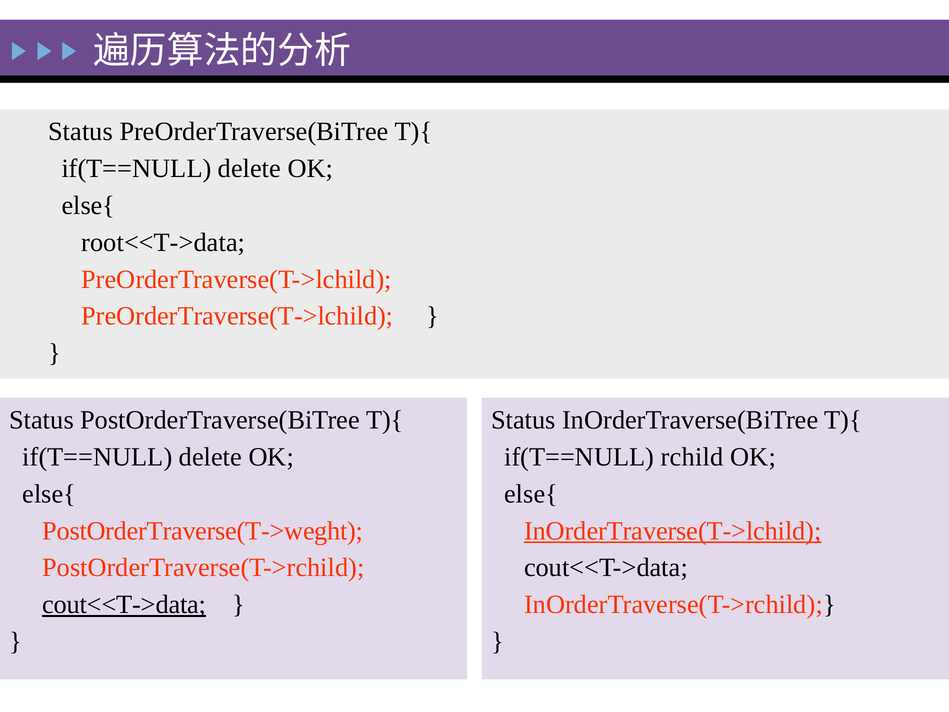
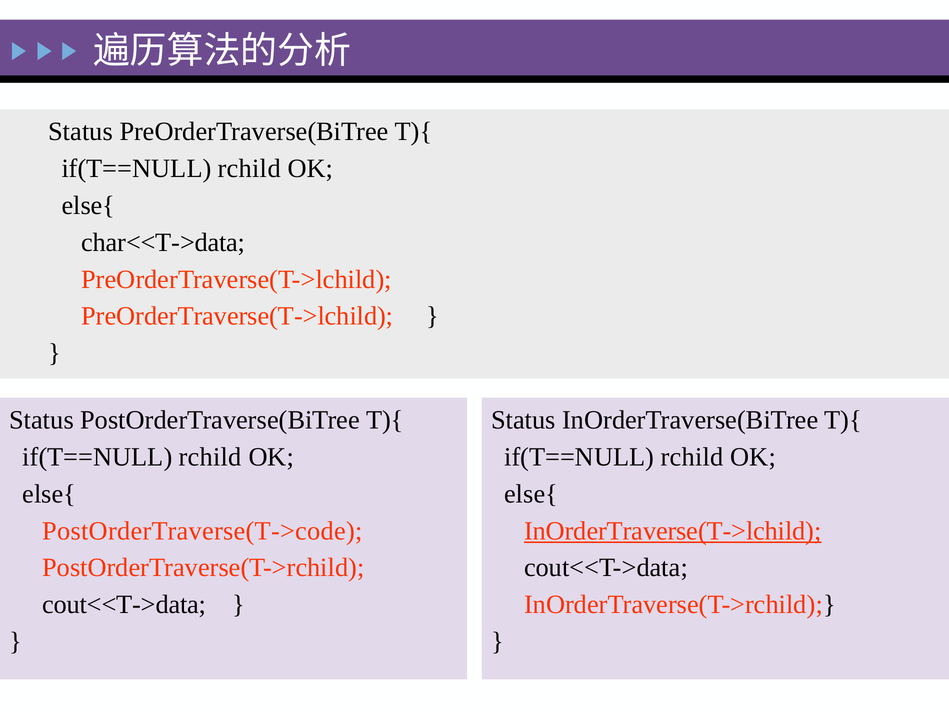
delete at (249, 169): delete -> rchild
root<<T->data: root<<T->data -> char<<T->data
delete at (210, 457): delete -> rchild
PostOrderTraverse(T->weght: PostOrderTraverse(T->weght -> PostOrderTraverse(T->code
cout<<T->data at (124, 604) underline: present -> none
